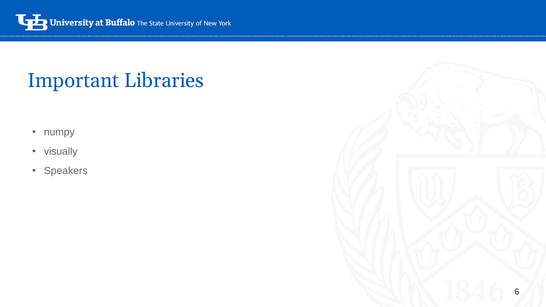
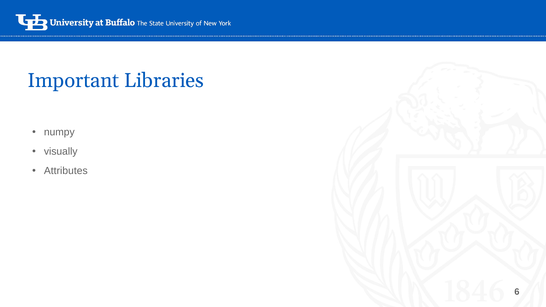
Speakers: Speakers -> Attributes
